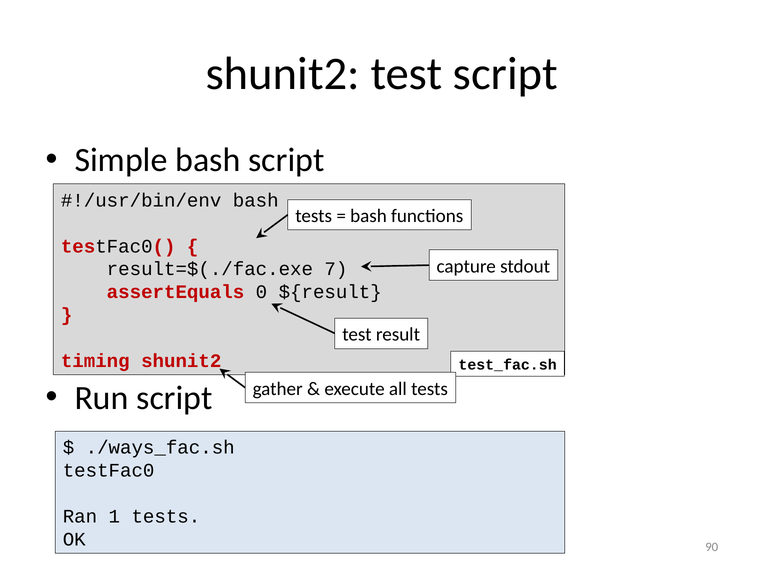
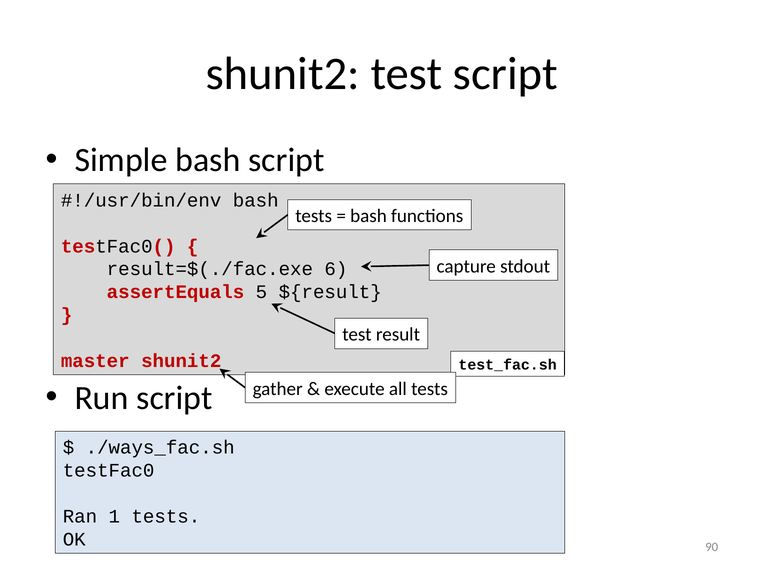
7: 7 -> 6
0: 0 -> 5
timing: timing -> master
